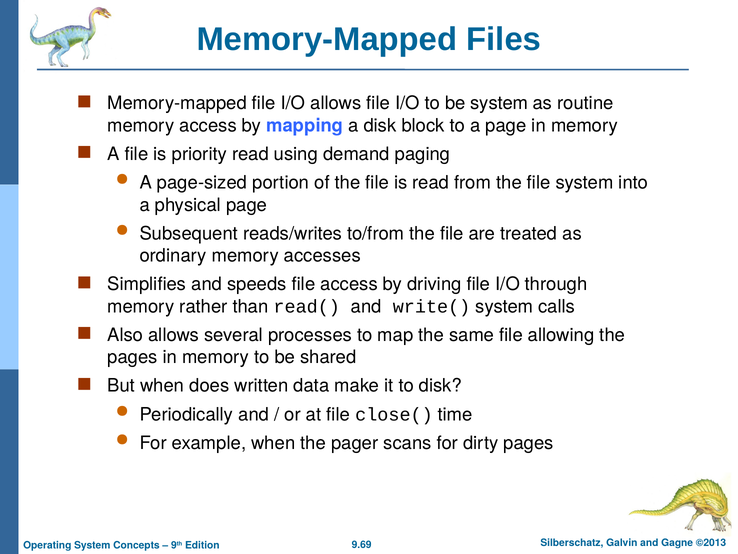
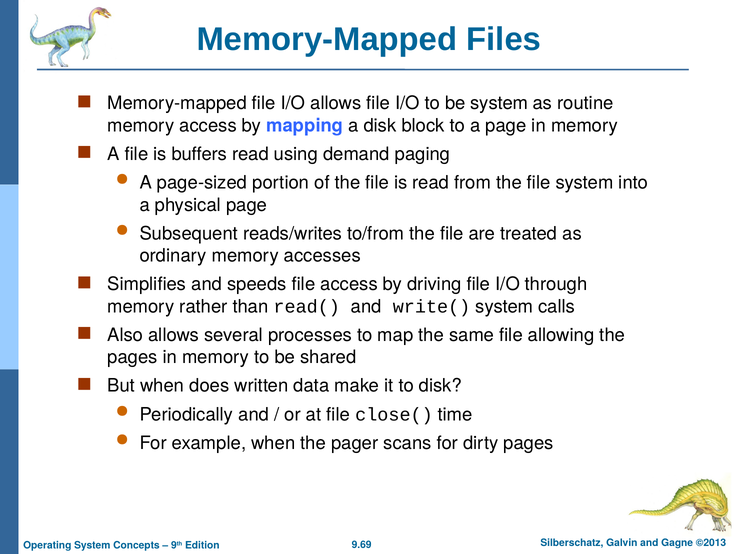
priority: priority -> buffers
